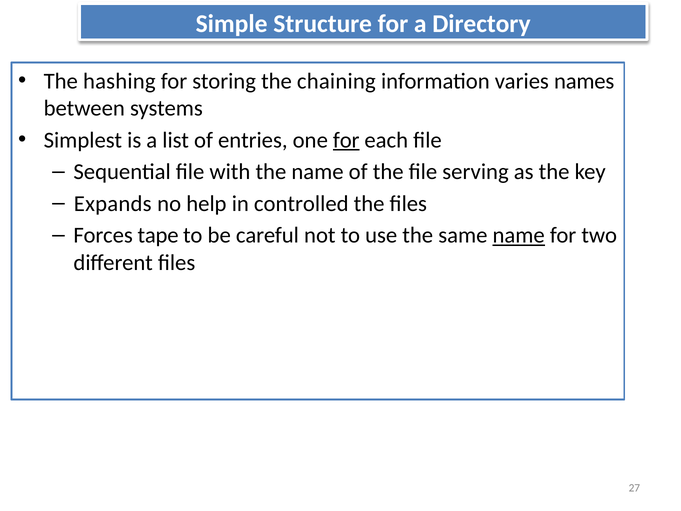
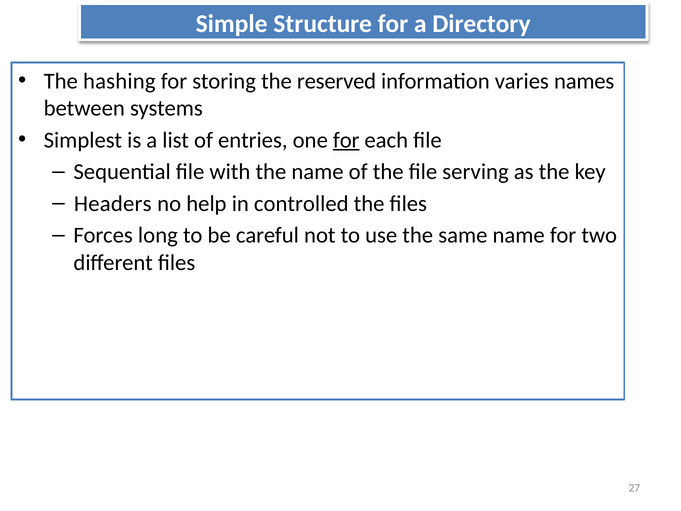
chaining: chaining -> reserved
Expands: Expands -> Headers
tape: tape -> long
name at (519, 235) underline: present -> none
